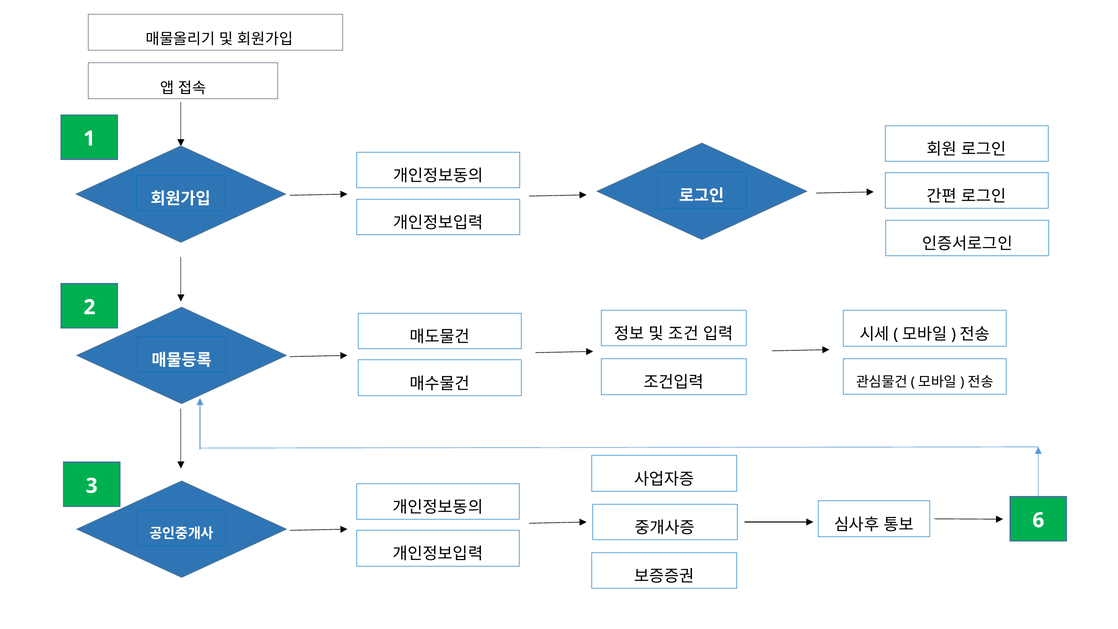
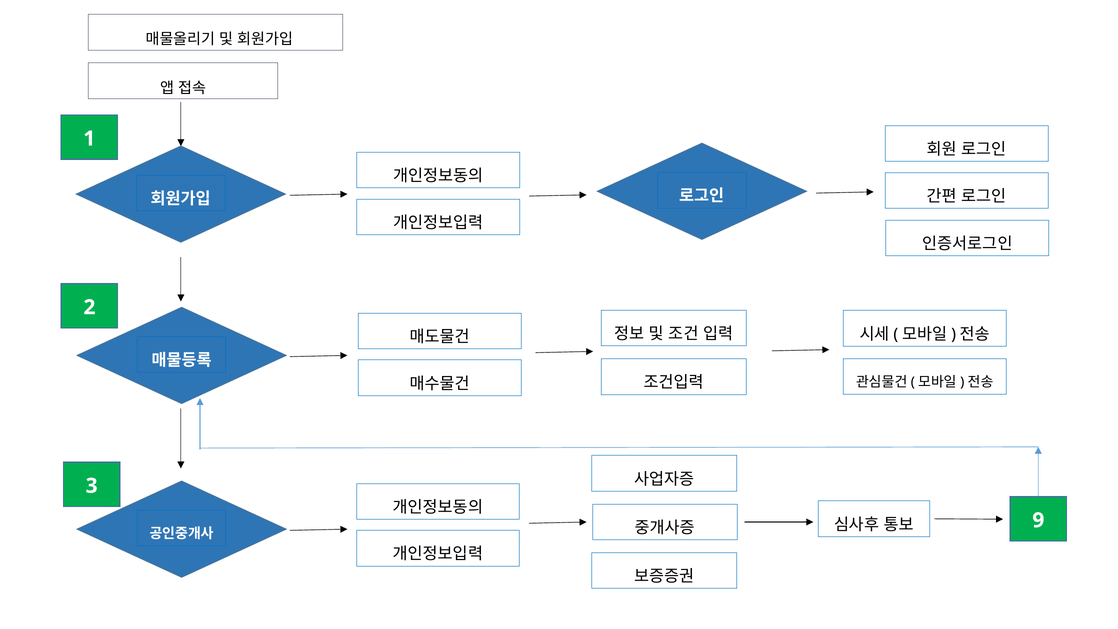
6: 6 -> 9
